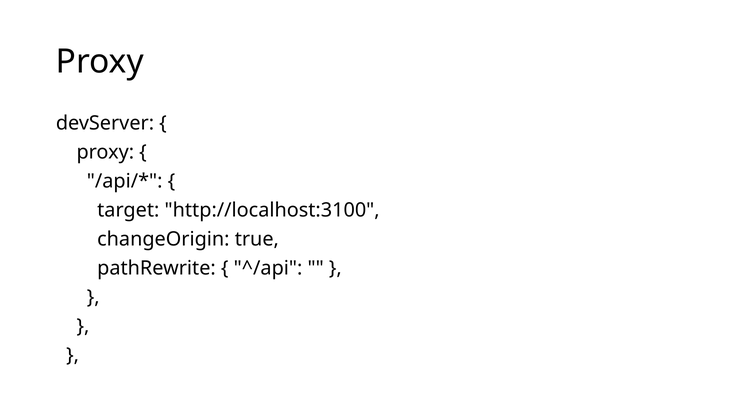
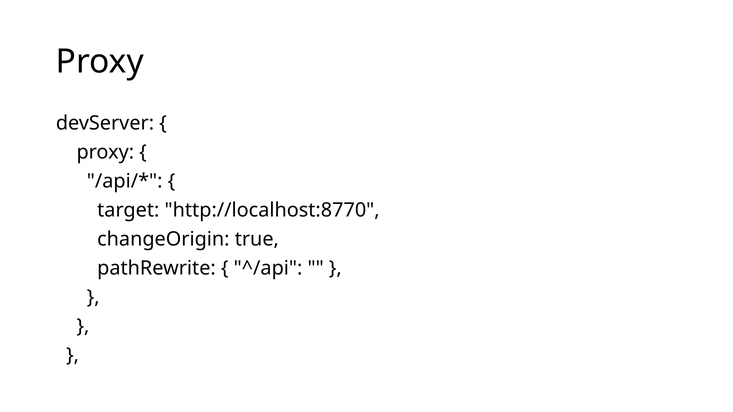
http://localhost:3100: http://localhost:3100 -> http://localhost:8770
